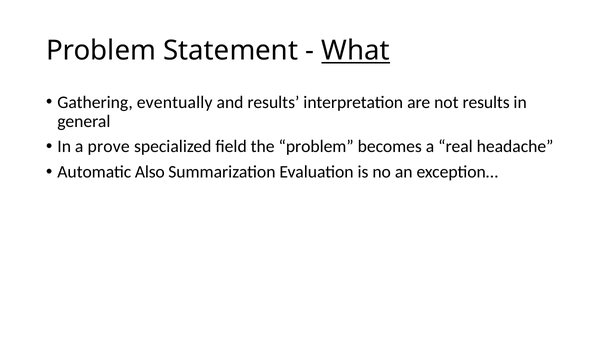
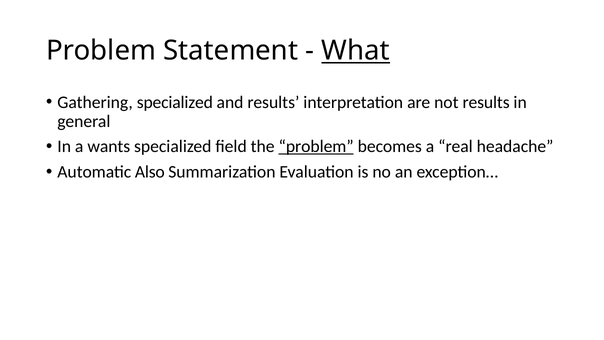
Gathering eventually: eventually -> specialized
prove: prove -> wants
problem at (316, 146) underline: none -> present
